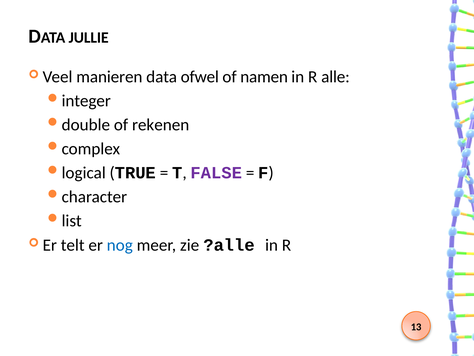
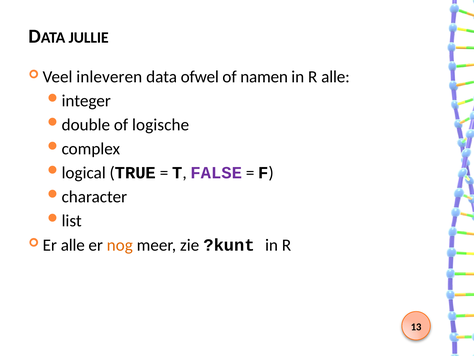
manieren: manieren -> inleveren
rekenen: rekenen -> logische
Er telt: telt -> alle
nog colour: blue -> orange
?alle: ?alle -> ?kunt
